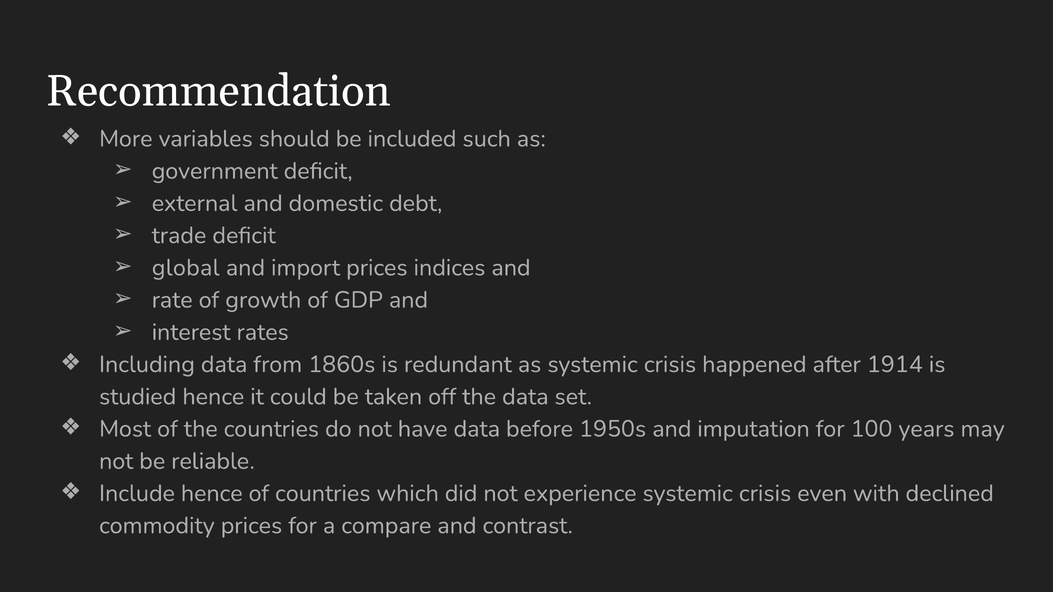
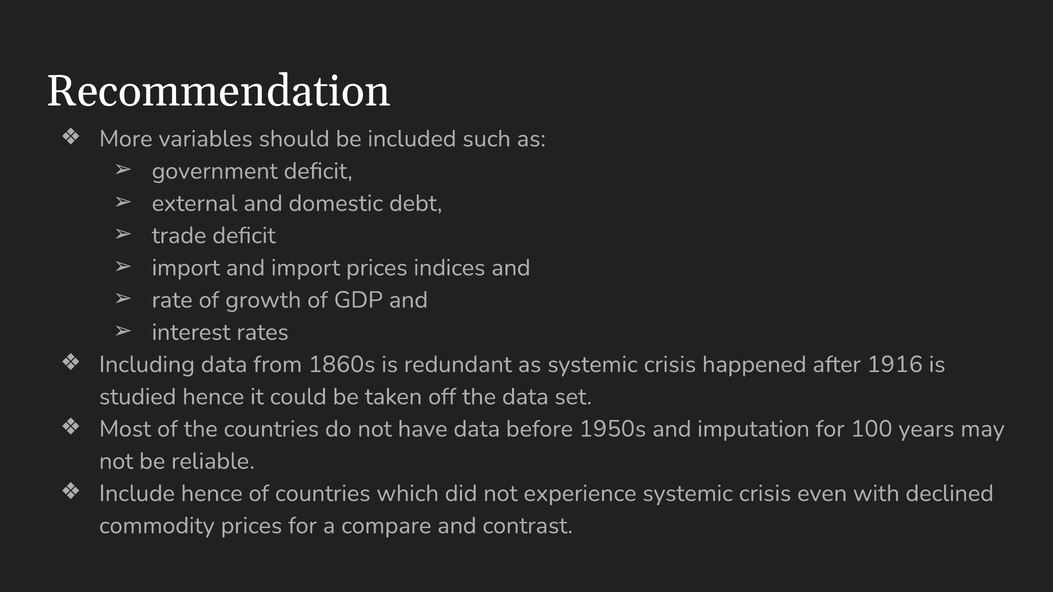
global at (186, 268): global -> import
1914: 1914 -> 1916
